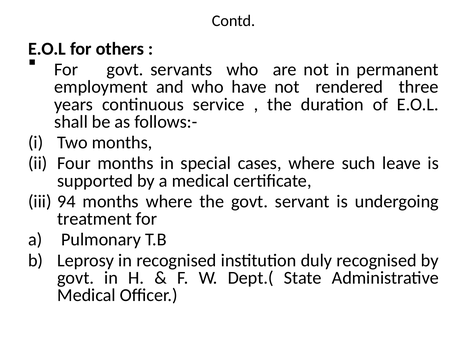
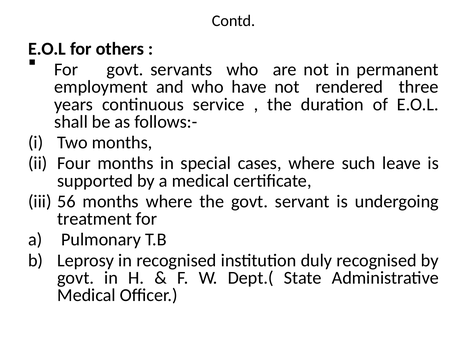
94: 94 -> 56
